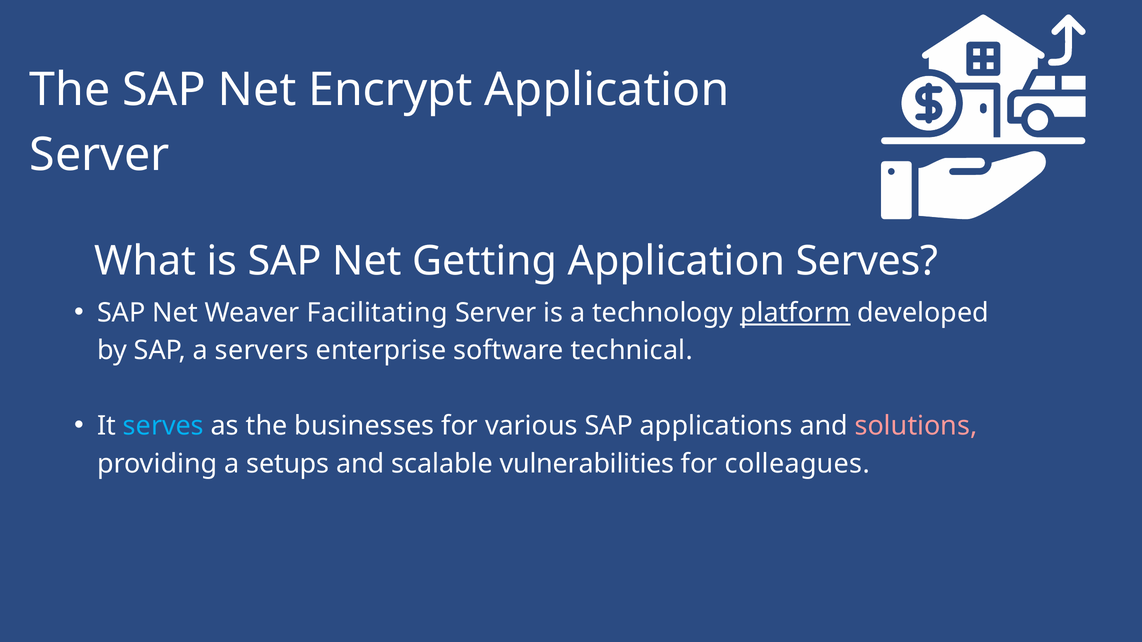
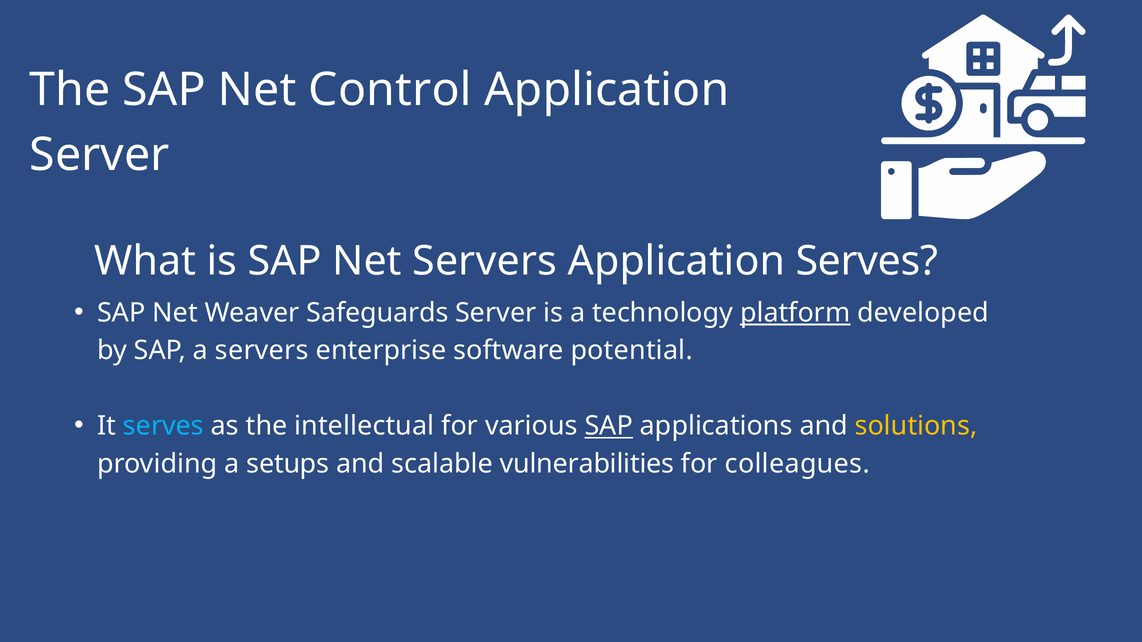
Encrypt: Encrypt -> Control
Net Getting: Getting -> Servers
Facilitating: Facilitating -> Safeguards
technical: technical -> potential
businesses: businesses -> intellectual
SAP at (609, 426) underline: none -> present
solutions colour: pink -> yellow
